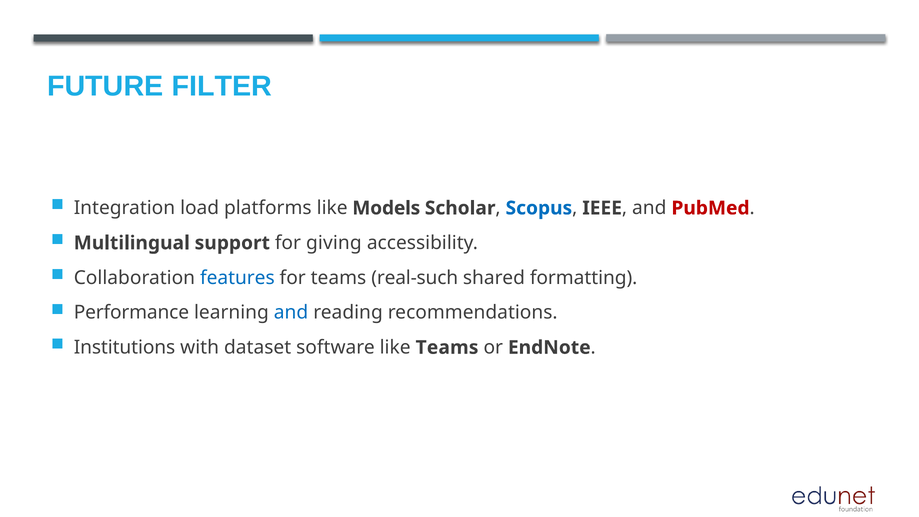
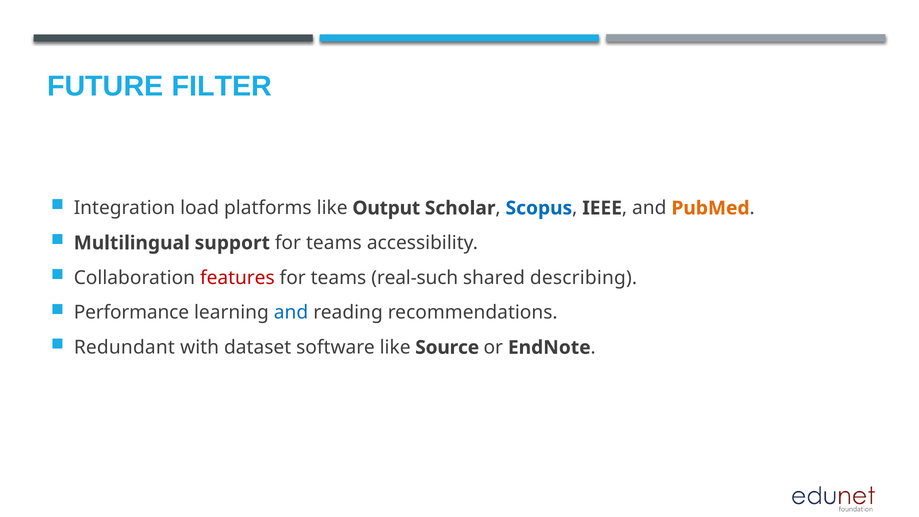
Models: Models -> Output
PubMed colour: red -> orange
support for giving: giving -> teams
features colour: blue -> red
formatting: formatting -> describing
Institutions: Institutions -> Redundant
like Teams: Teams -> Source
